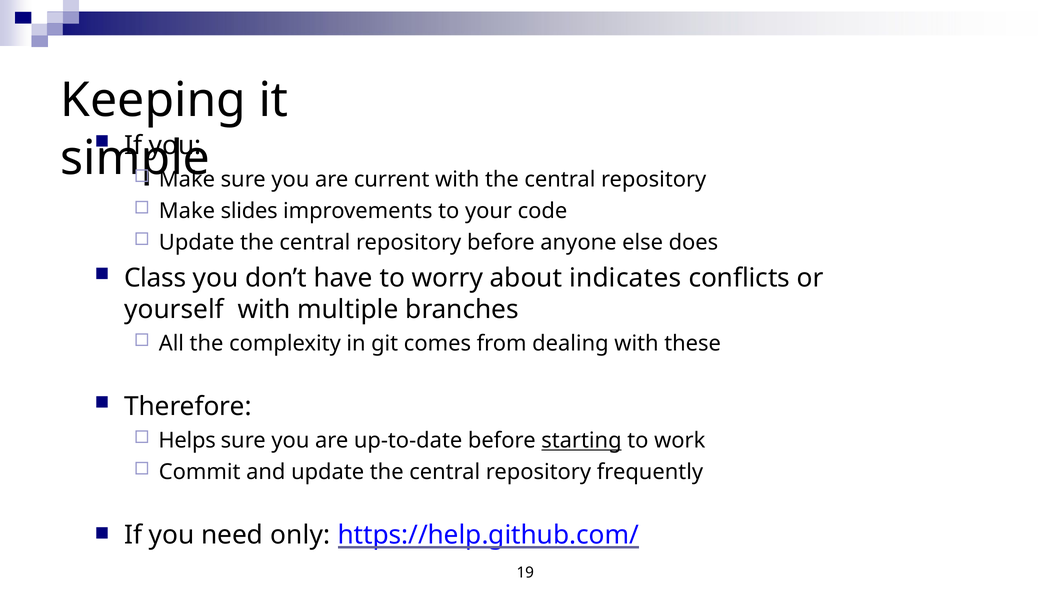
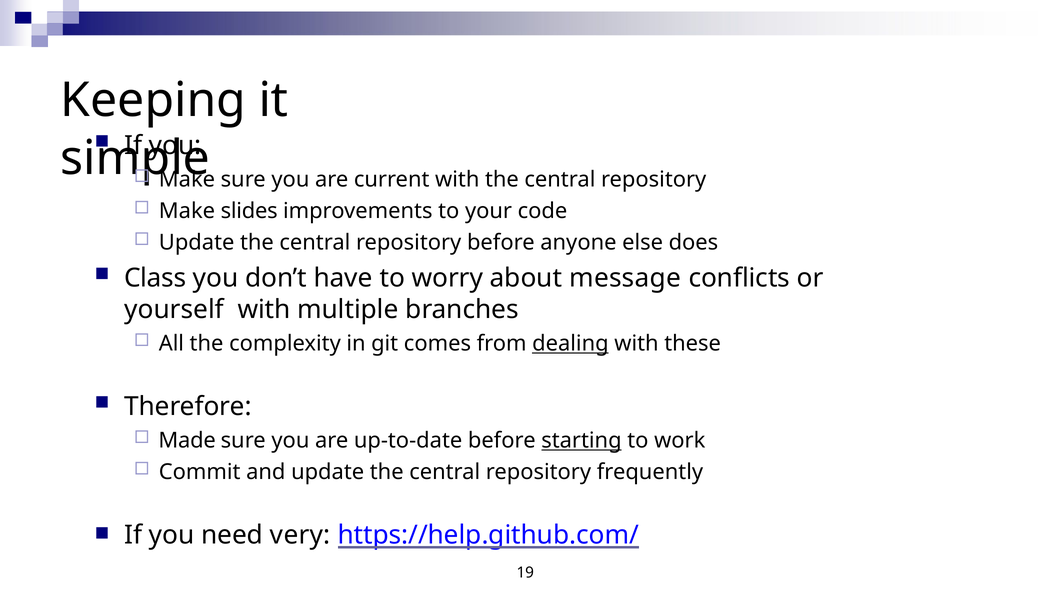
indicates: indicates -> message
dealing underline: none -> present
Helps: Helps -> Made
only: only -> very
